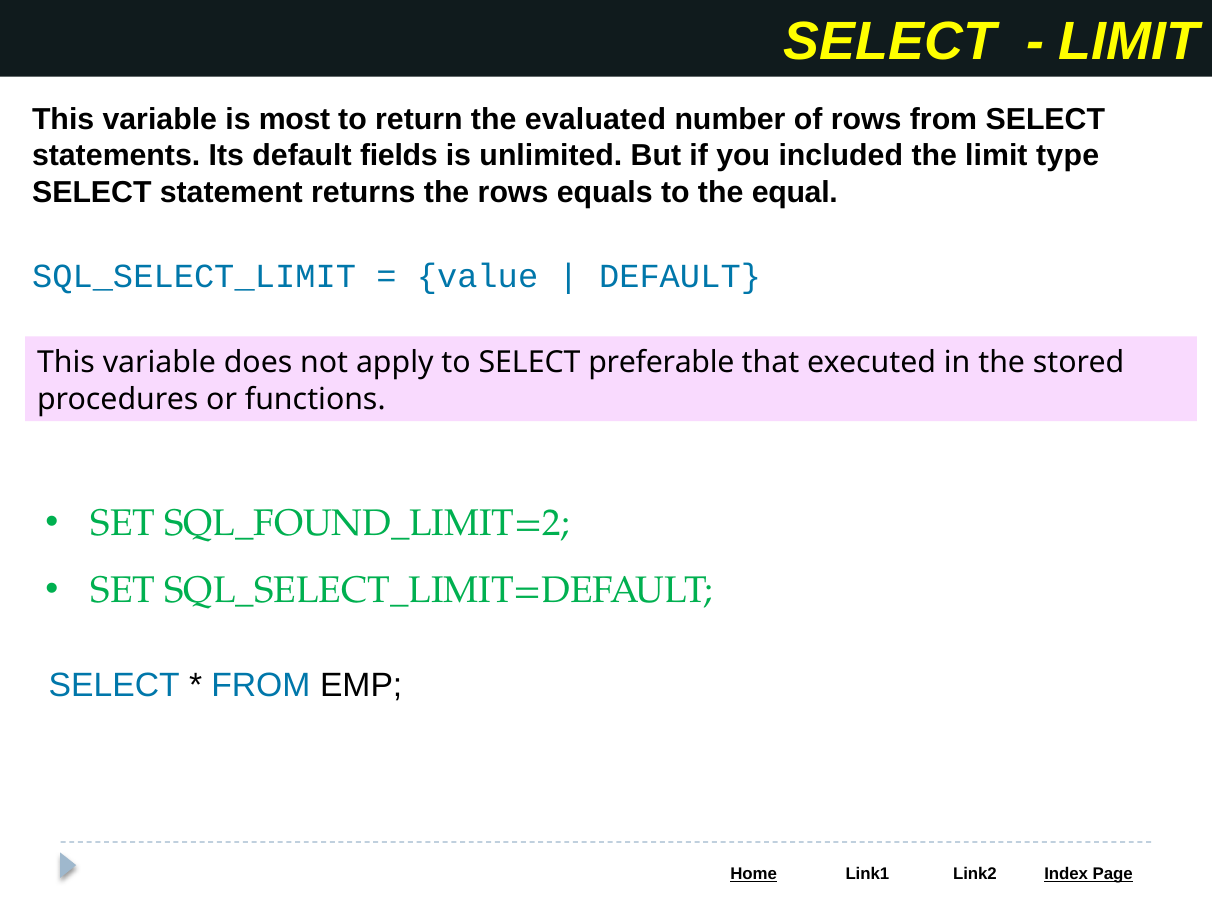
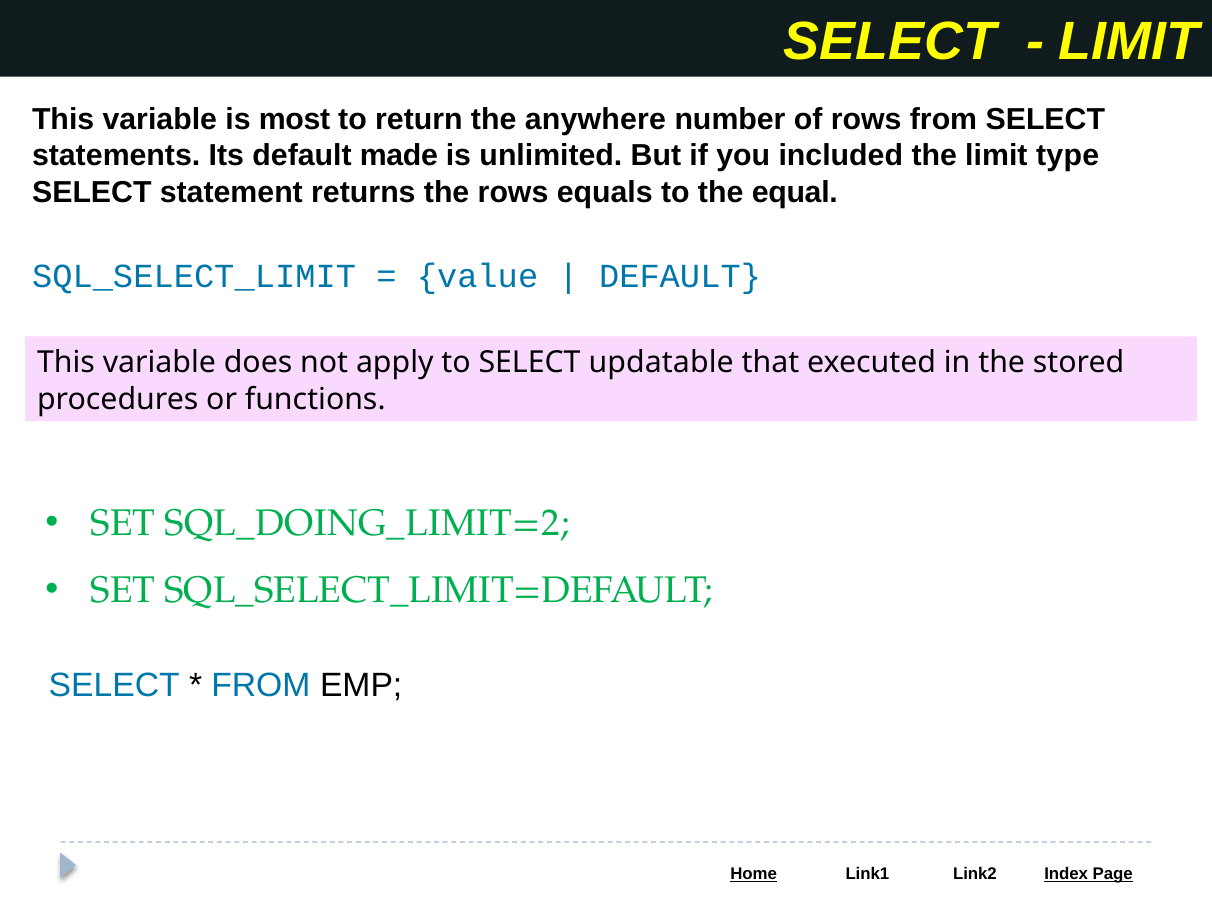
evaluated: evaluated -> anywhere
fields: fields -> made
preferable: preferable -> updatable
SQL_FOUND_LIMIT=2: SQL_FOUND_LIMIT=2 -> SQL_DOING_LIMIT=2
